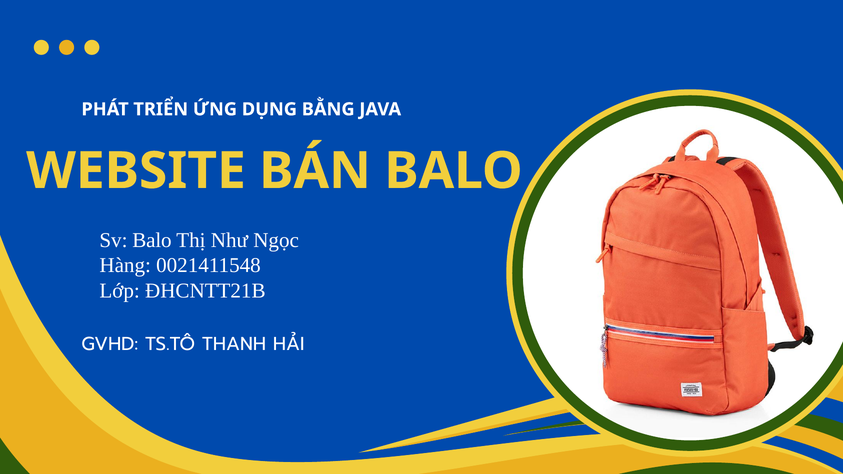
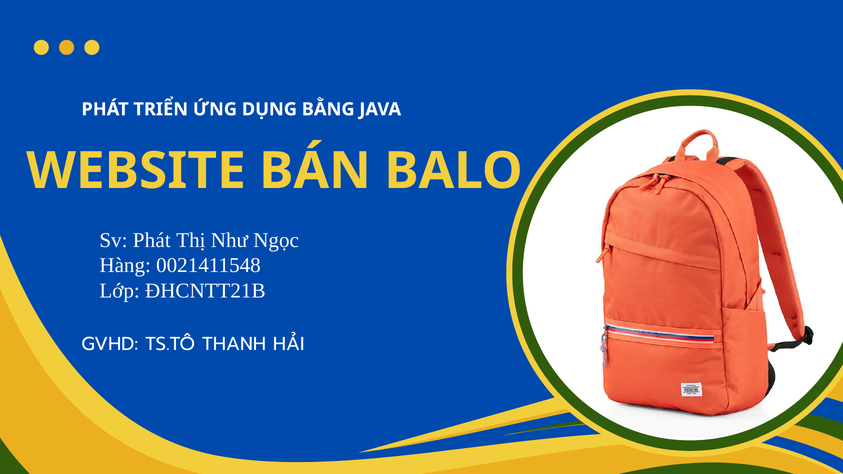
Sv Balo: Balo -> Phát
